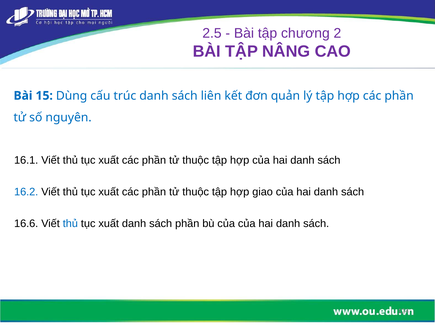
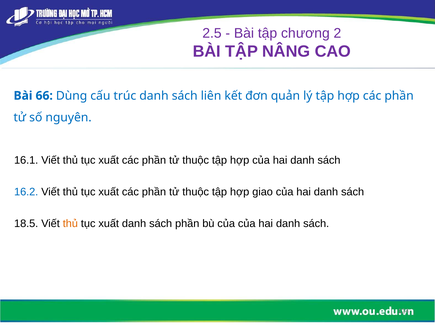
15: 15 -> 66
16.6: 16.6 -> 18.5
thủ at (70, 224) colour: blue -> orange
